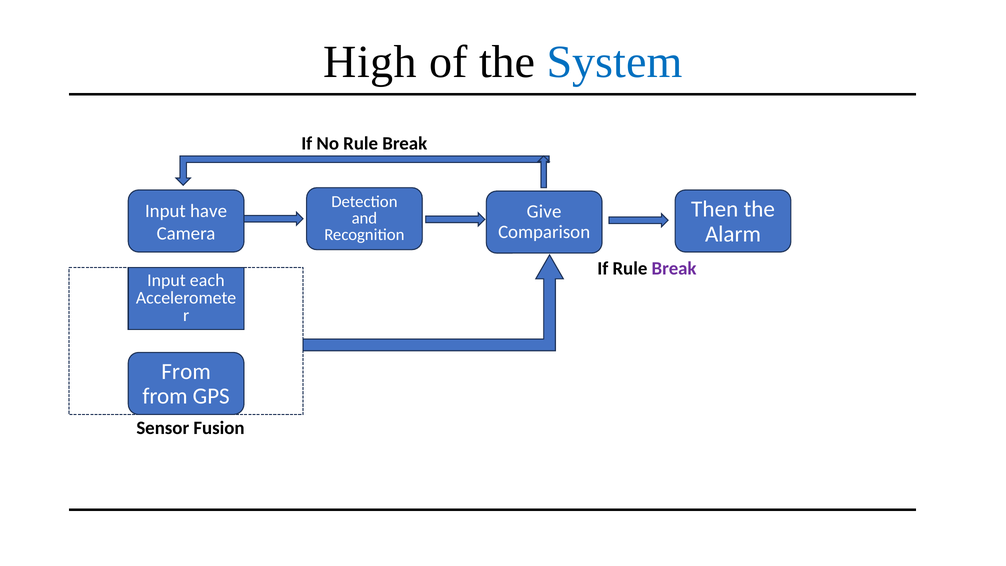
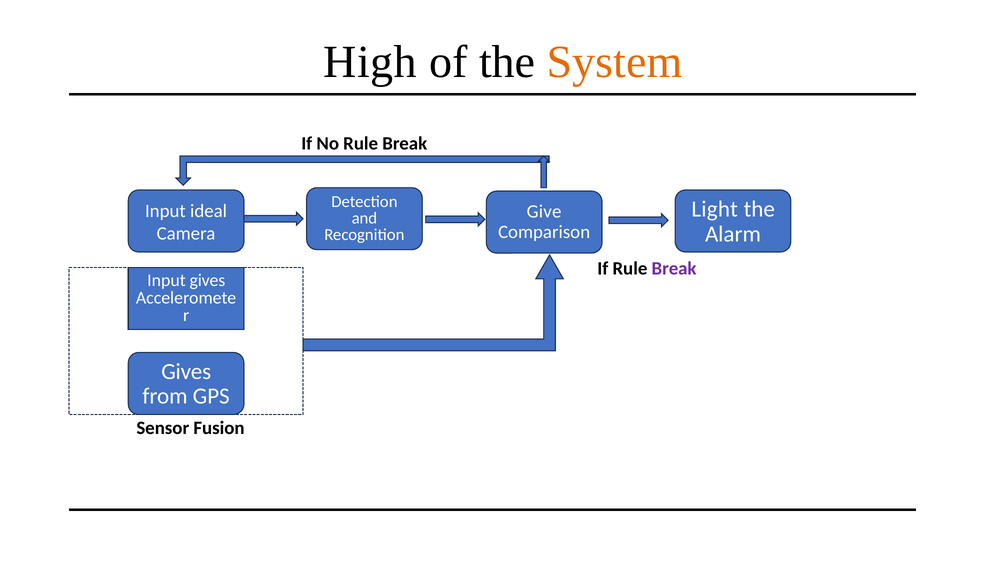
System colour: blue -> orange
Then: Then -> Light
have: have -> ideal
Input each: each -> gives
From at (186, 371): From -> Gives
